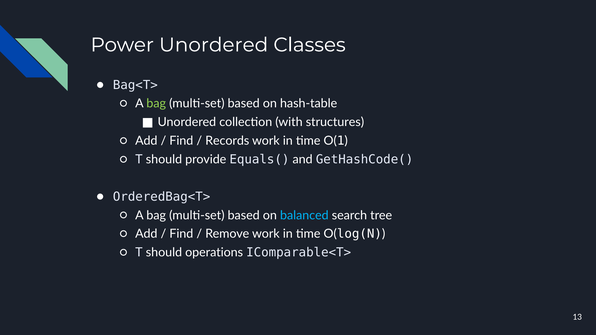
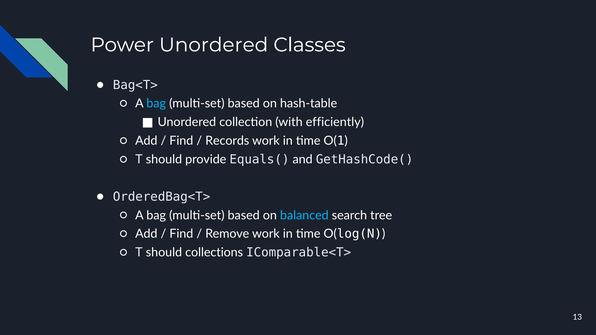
bag at (156, 104) colour: light green -> light blue
structures: structures -> efficiently
operations: operations -> collections
